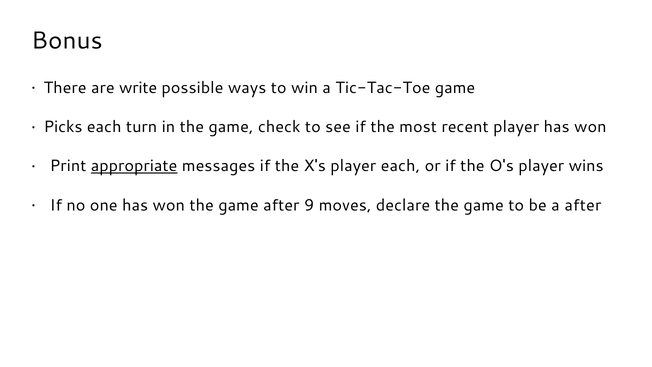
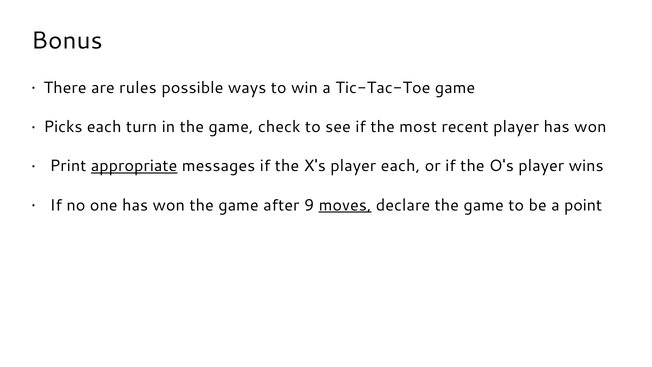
write: write -> rules
moves underline: none -> present
a after: after -> point
